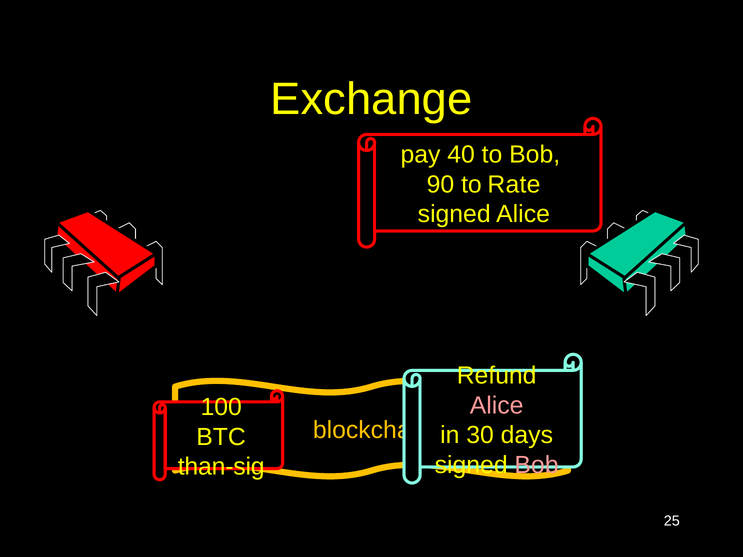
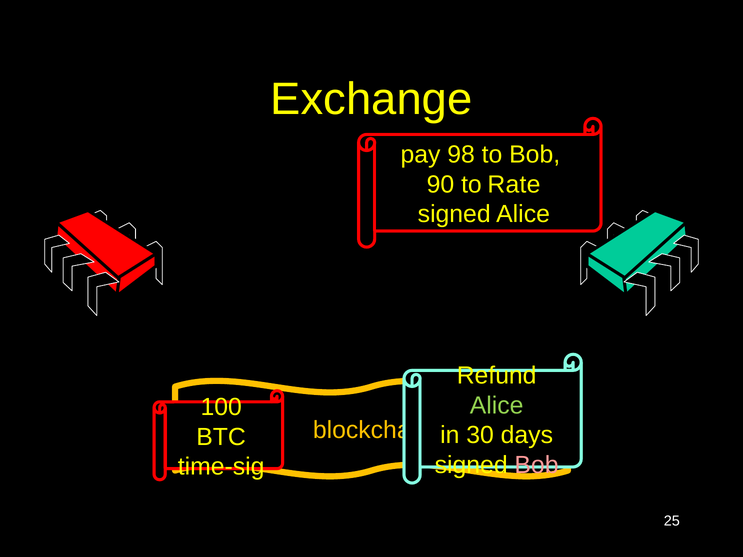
40: 40 -> 98
Alice at (497, 406) colour: pink -> light green
than-sig: than-sig -> time-sig
